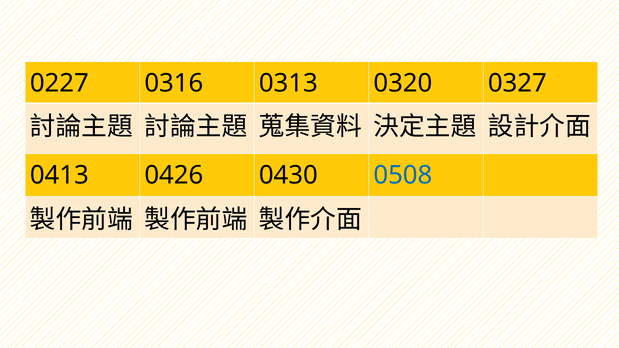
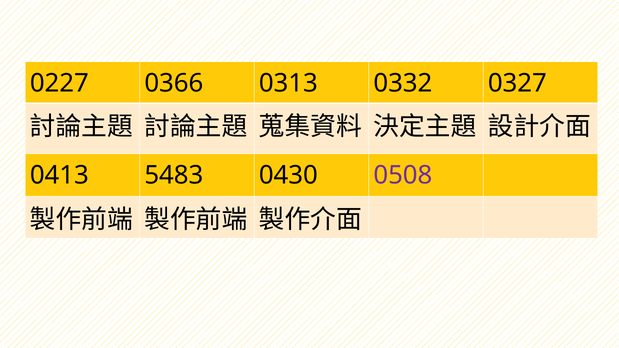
0316: 0316 -> 0366
0320: 0320 -> 0332
0426: 0426 -> 5483
0508 colour: blue -> purple
